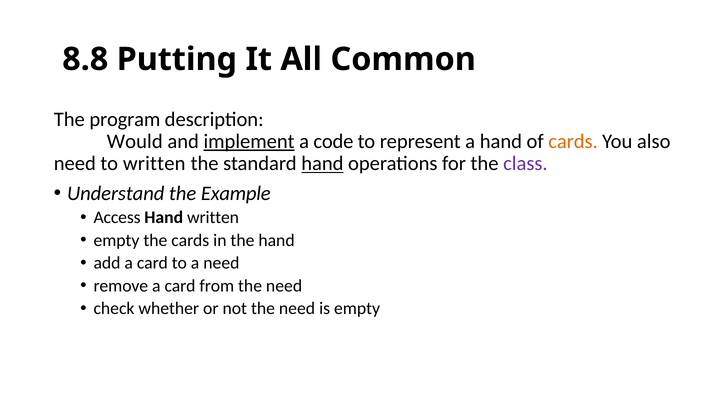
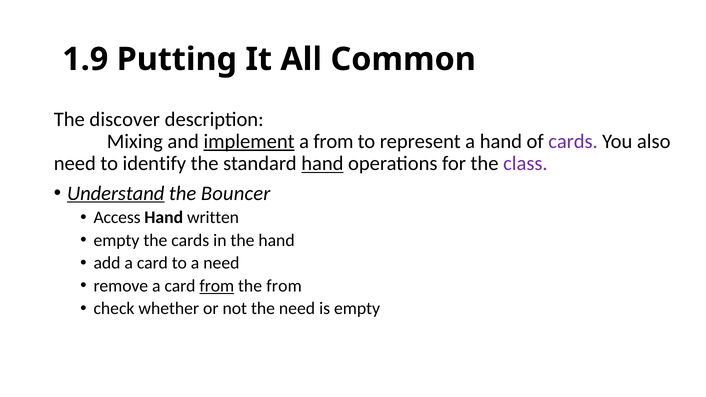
8.8: 8.8 -> 1.9
program: program -> discover
Would: Would -> Mixing
a code: code -> from
cards at (573, 142) colour: orange -> purple
to written: written -> identify
Understand underline: none -> present
Example: Example -> Bouncer
from at (217, 286) underline: none -> present
need at (284, 286): need -> from
